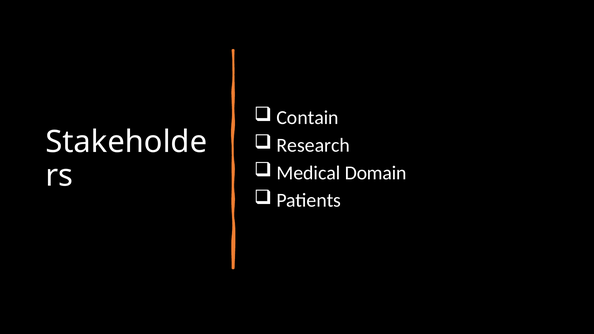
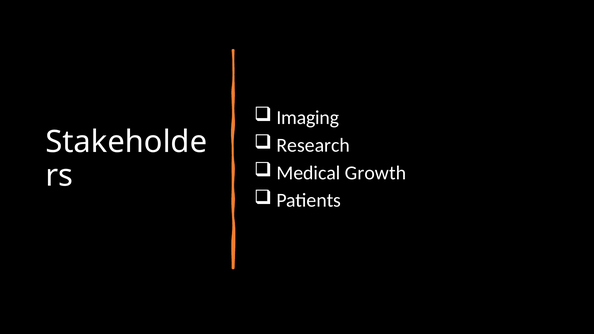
Contain: Contain -> Imaging
Domain: Domain -> Growth
